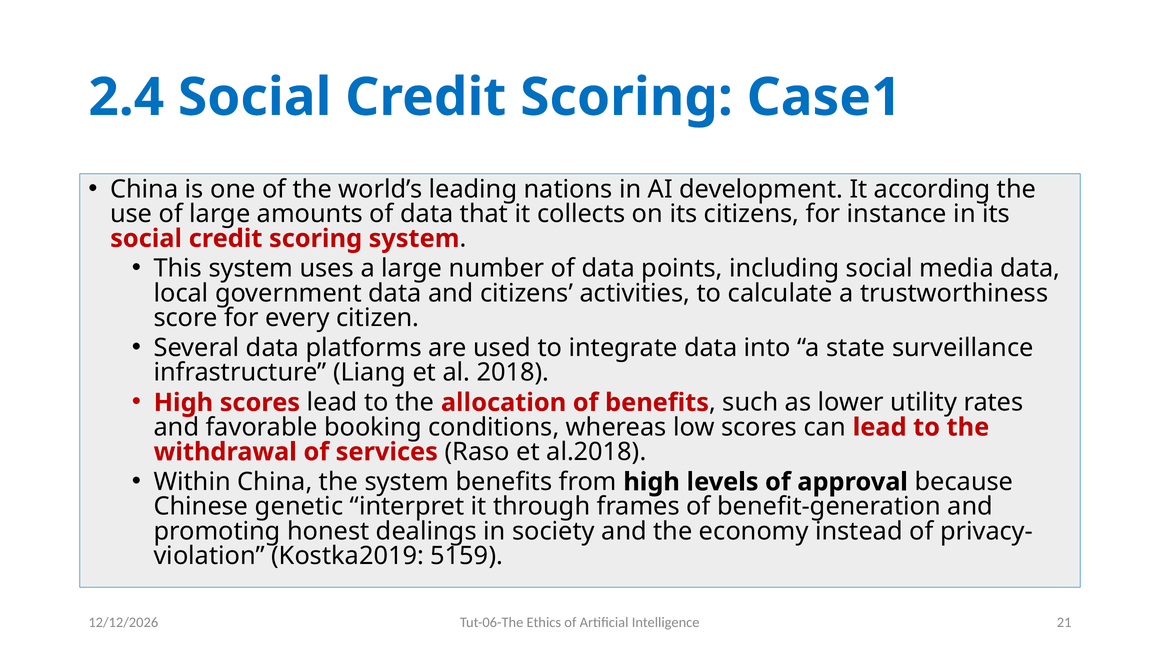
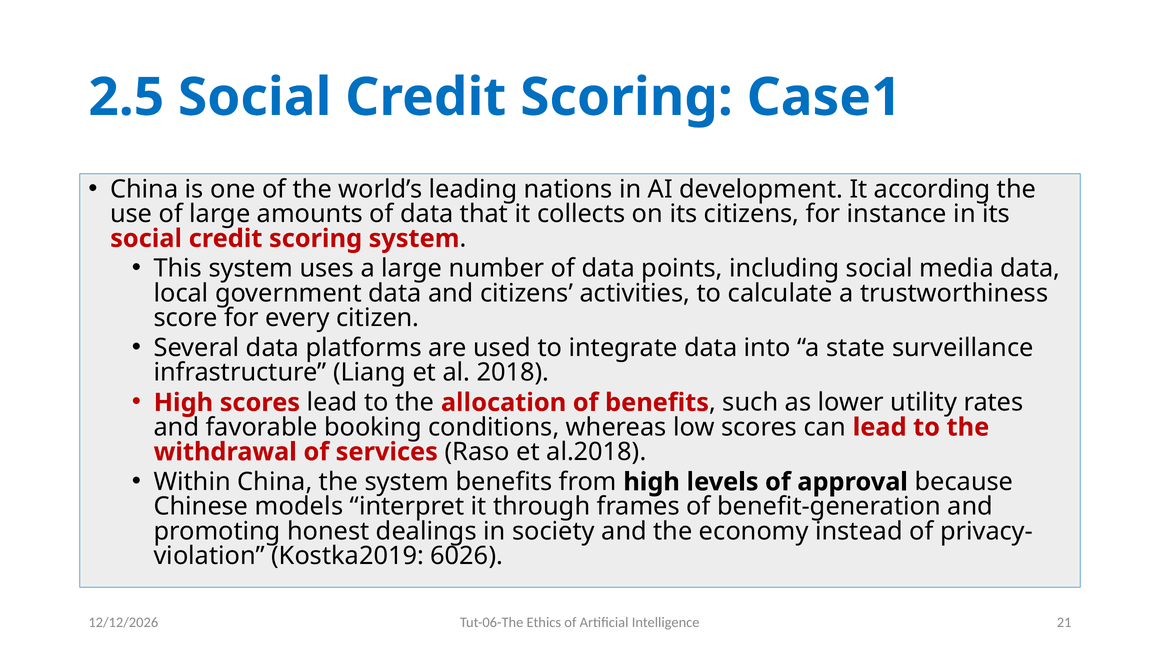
2.4: 2.4 -> 2.5
genetic: genetic -> models
5159: 5159 -> 6026
